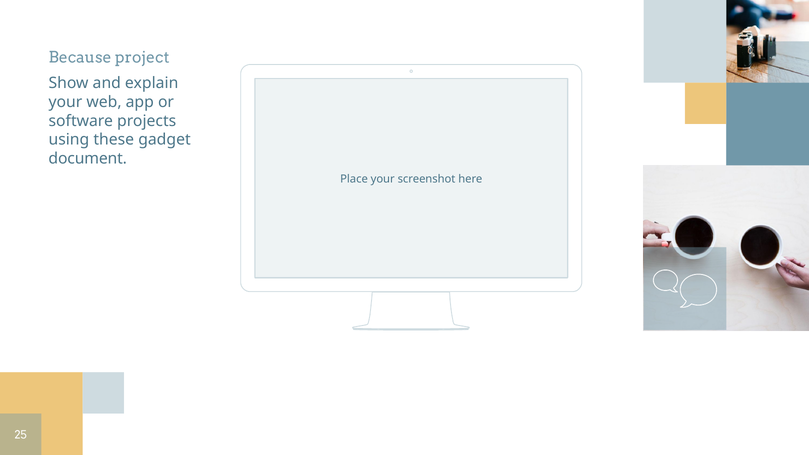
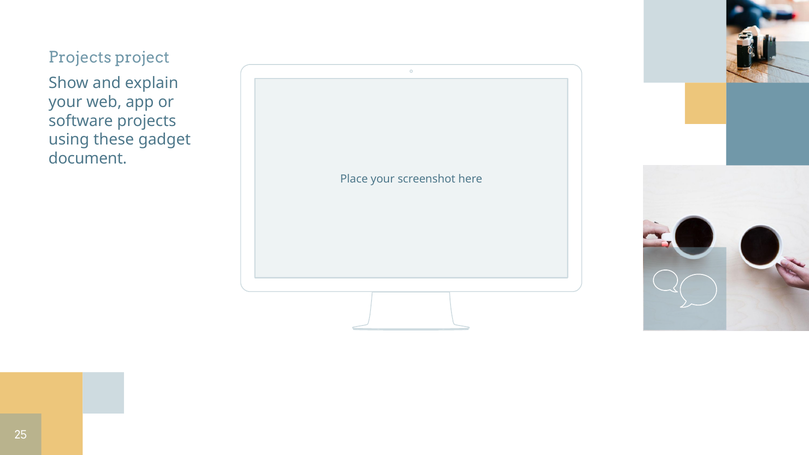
Because at (80, 58): Because -> Projects
